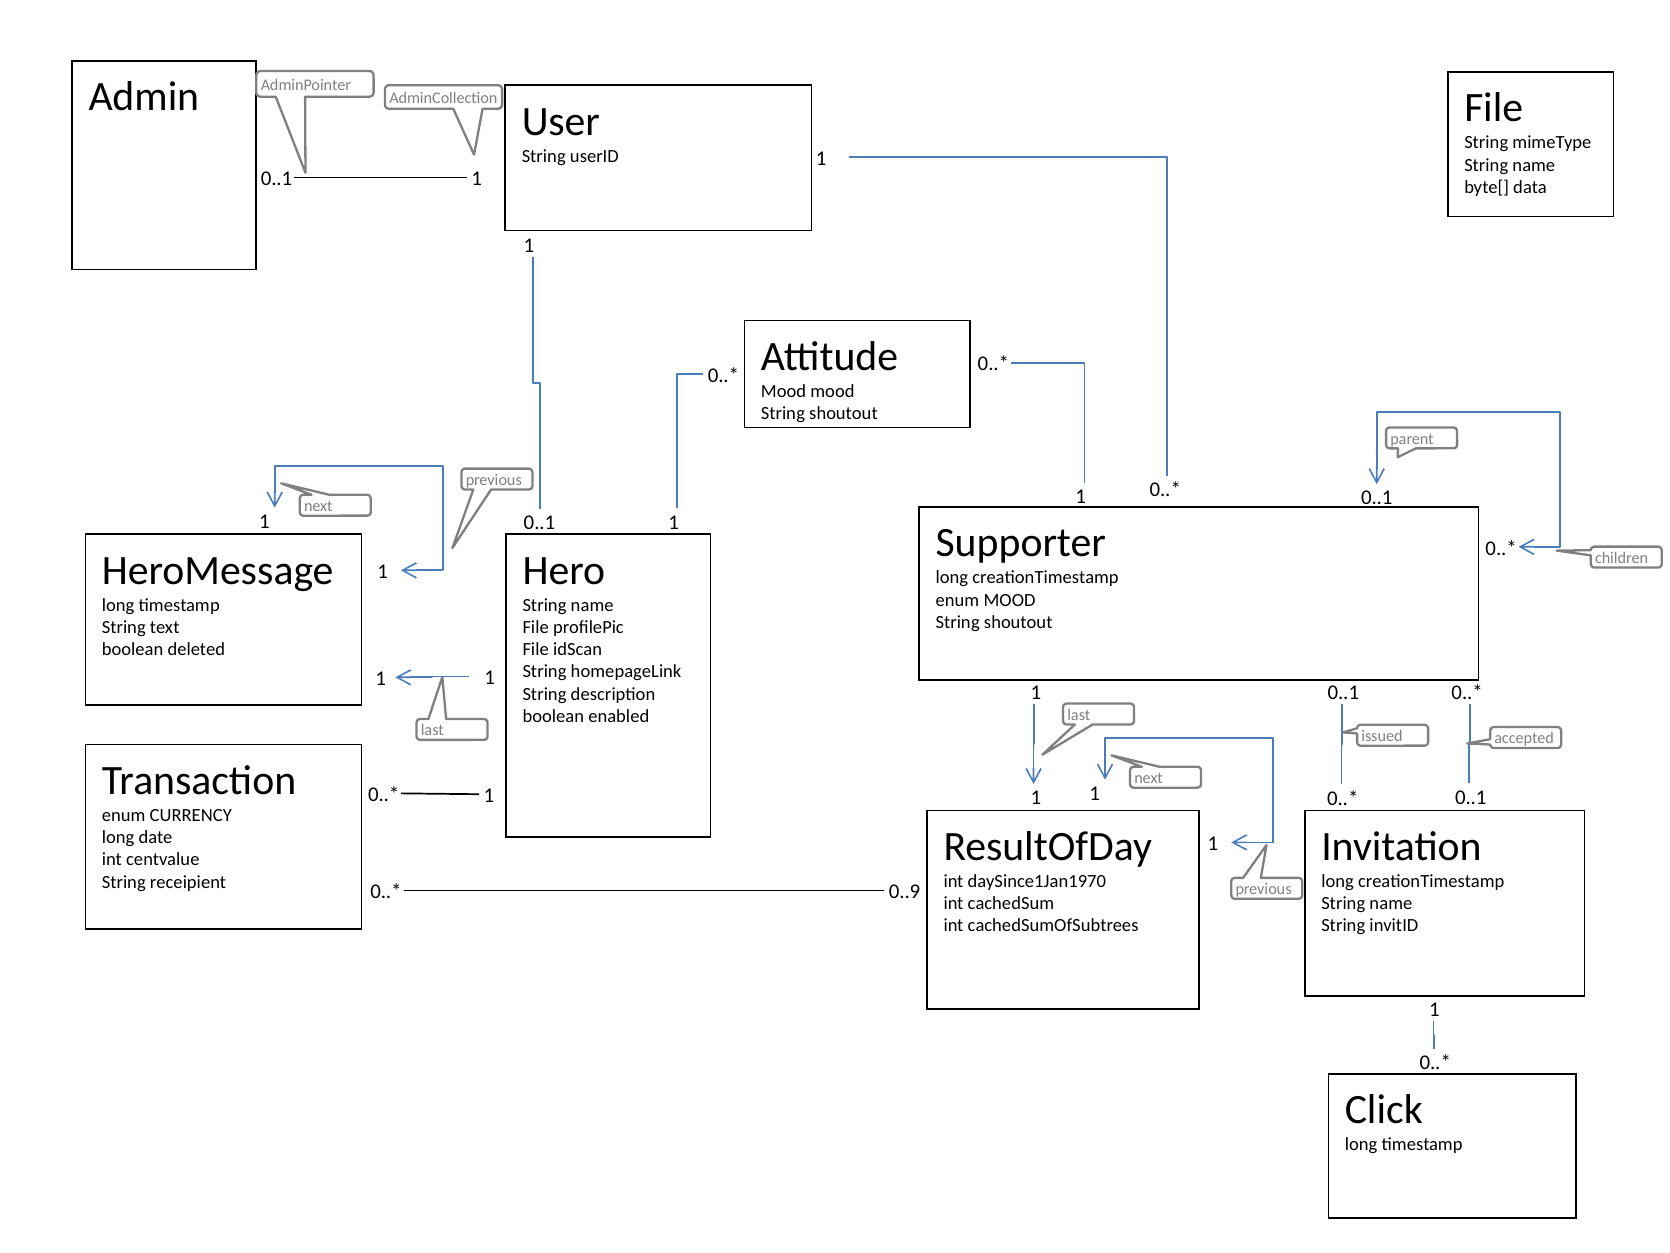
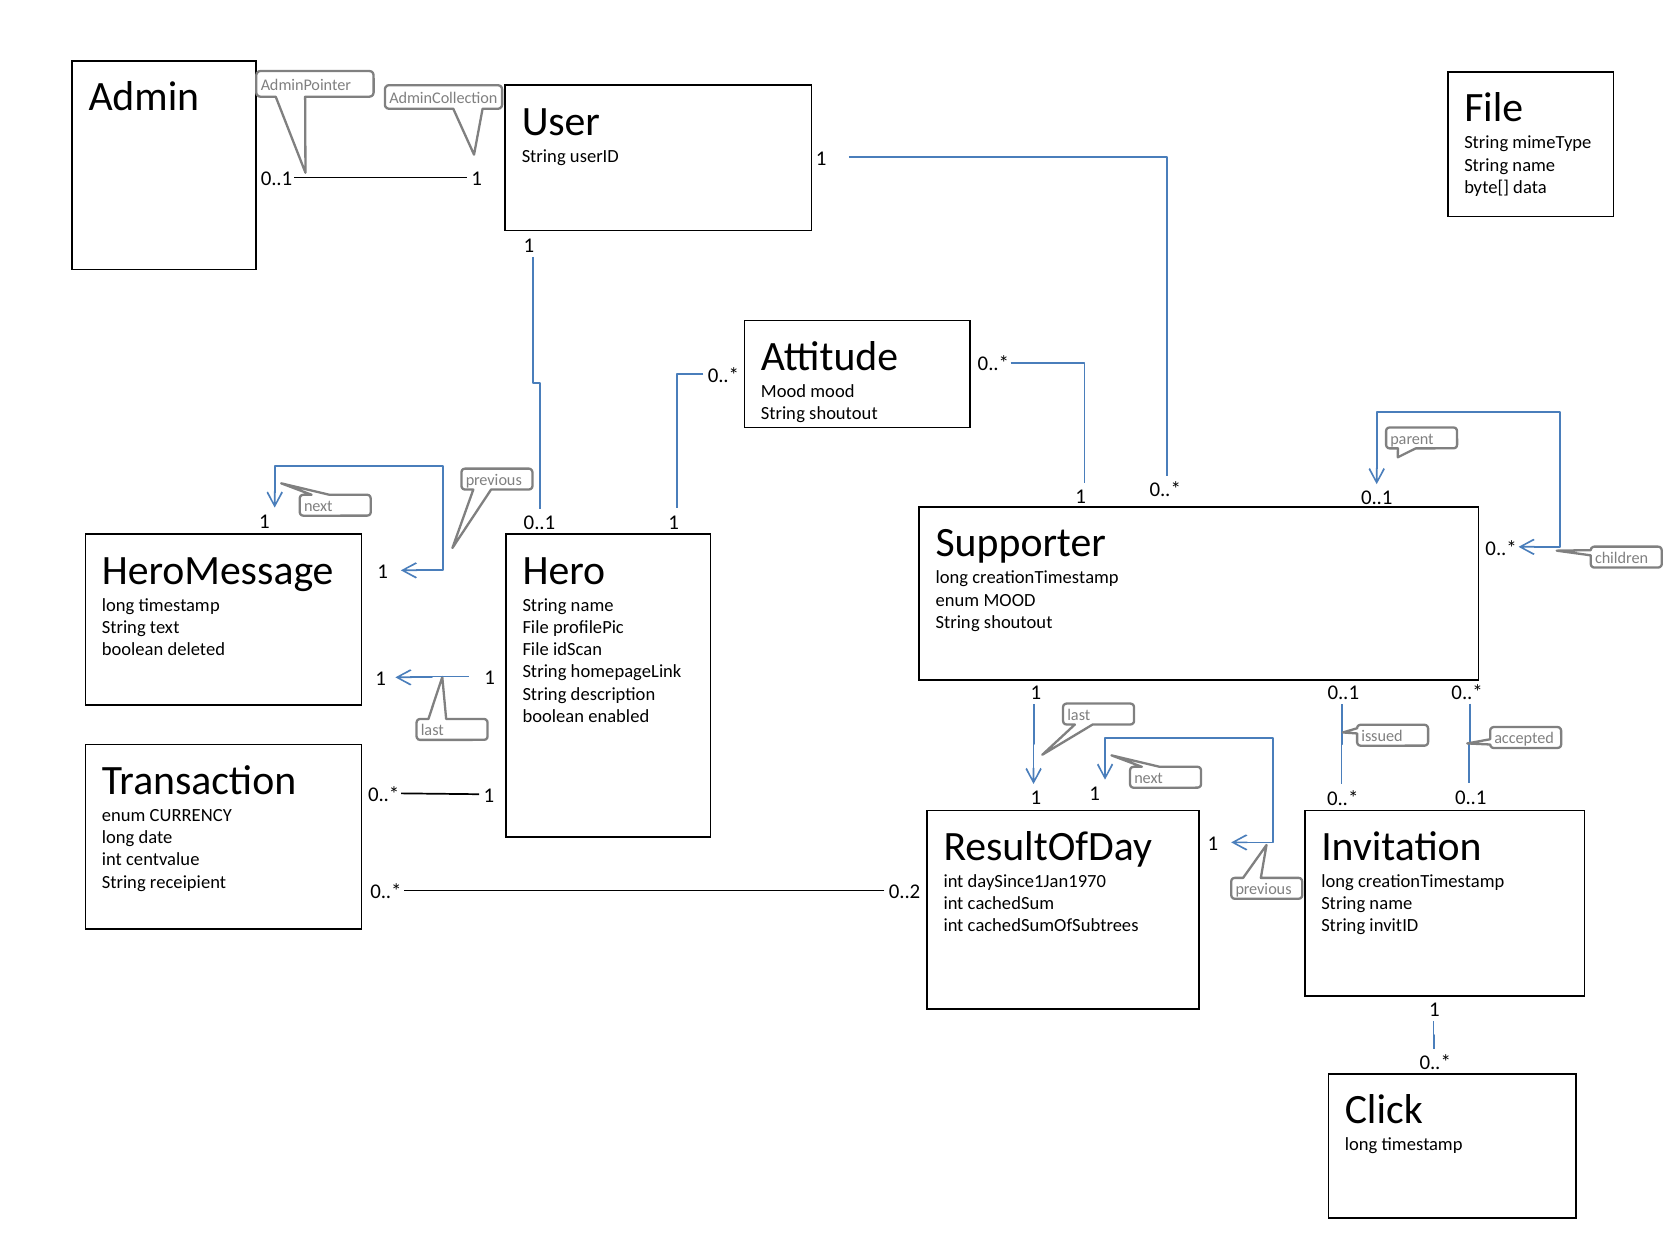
0..9: 0..9 -> 0..2
